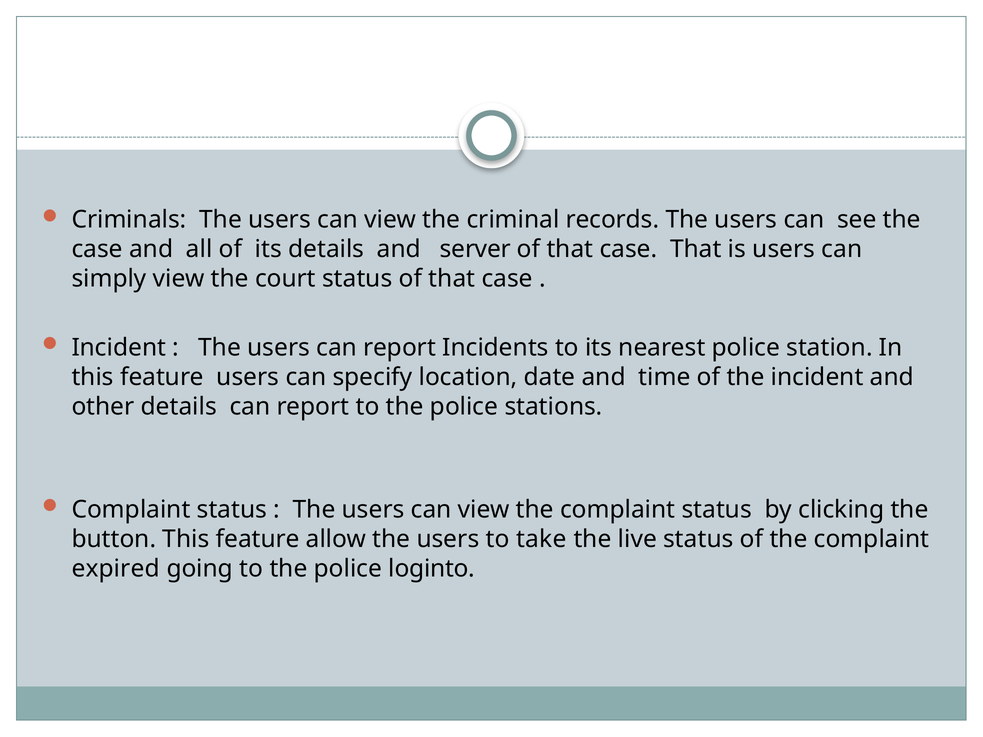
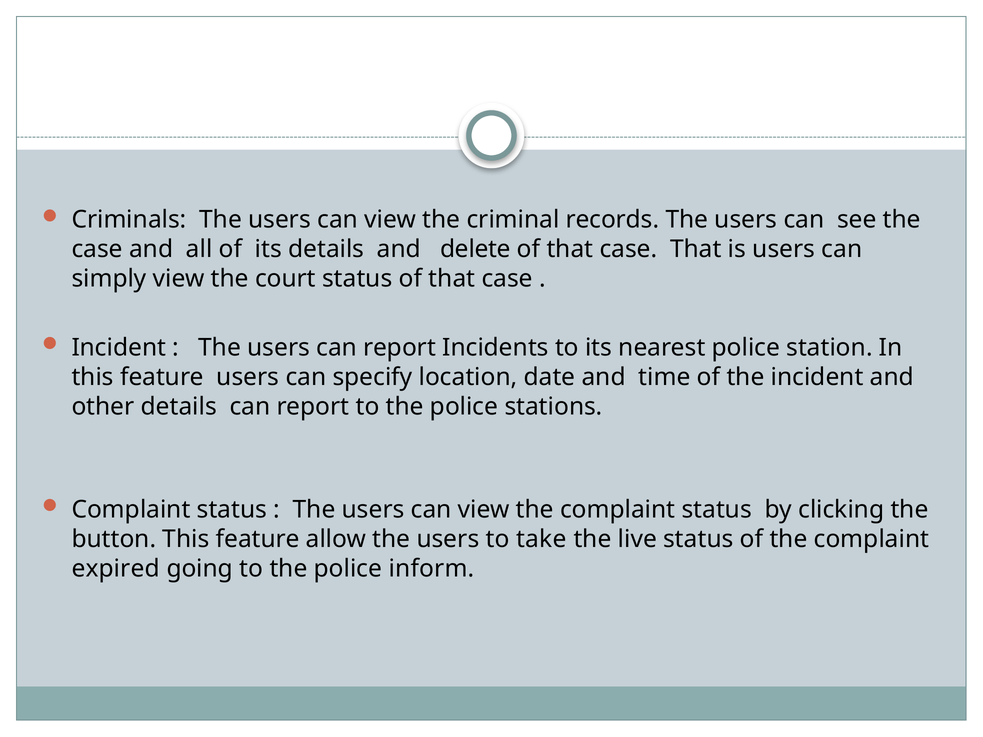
server: server -> delete
loginto: loginto -> inform
